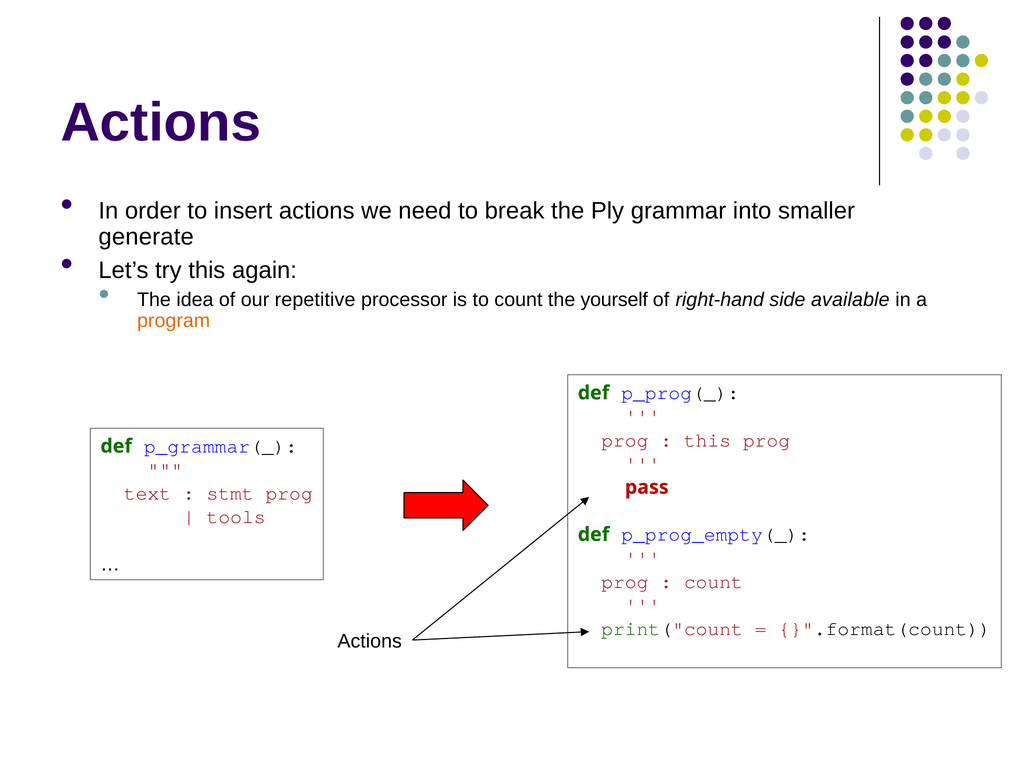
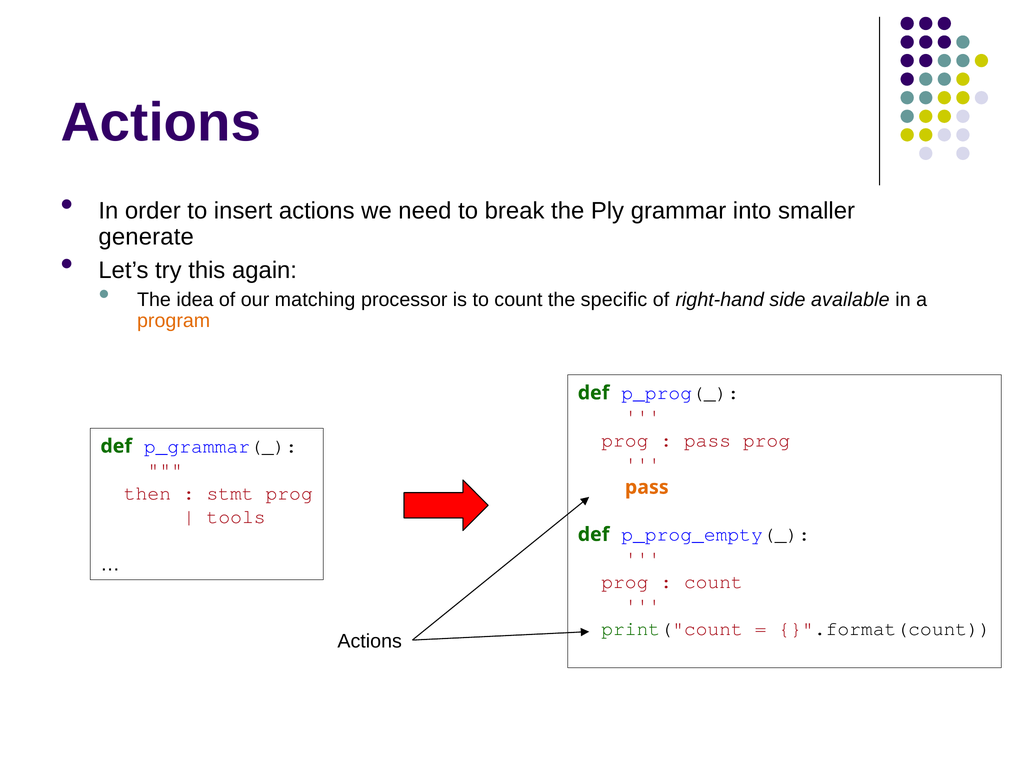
repetitive: repetitive -> matching
yourself: yourself -> specific
this at (708, 440): this -> pass
pass at (647, 487) colour: red -> orange
text: text -> then
